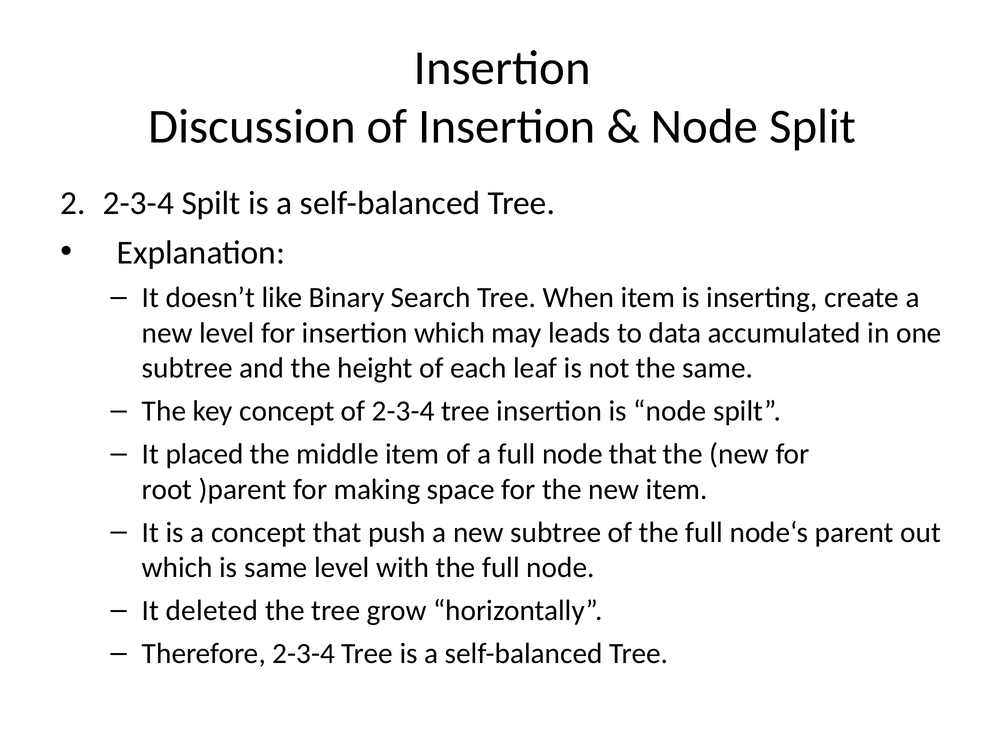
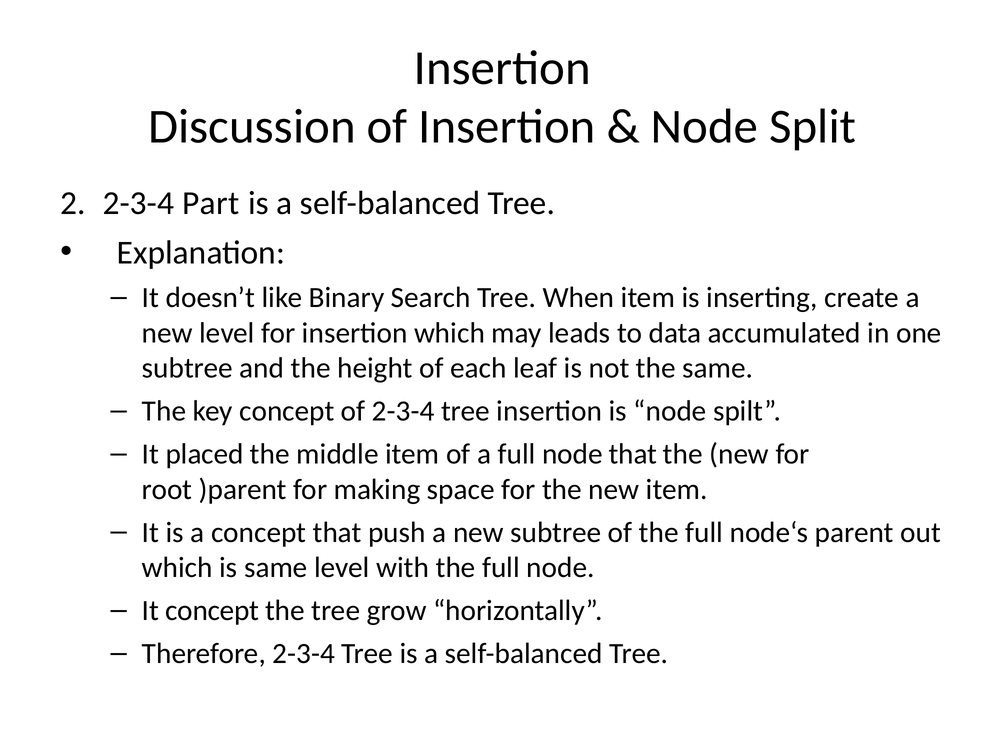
2-3-4 Spilt: Spilt -> Part
It deleted: deleted -> concept
